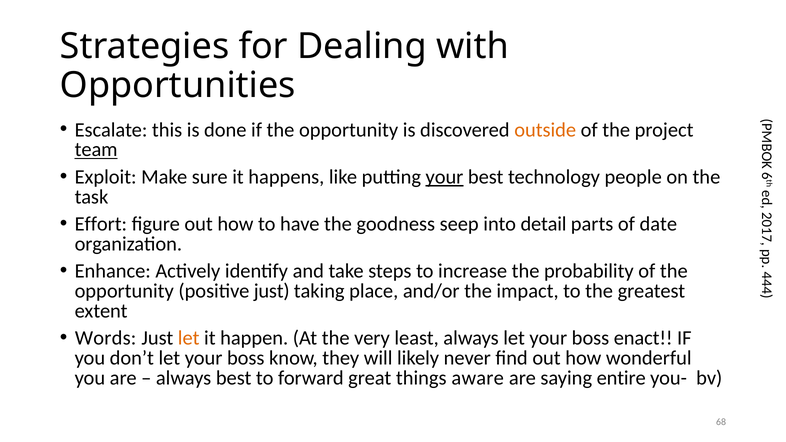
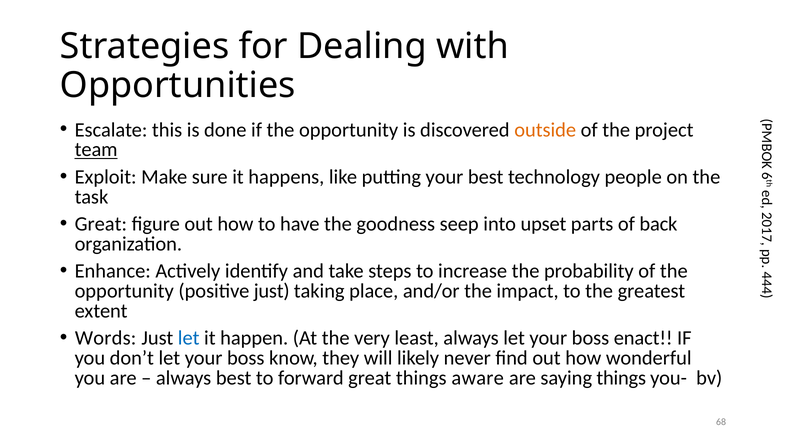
your at (444, 177) underline: present -> none
Effort at (101, 224): Effort -> Great
detail: detail -> upset
date: date -> back
let at (189, 338) colour: orange -> blue
saying entire: entire -> things
